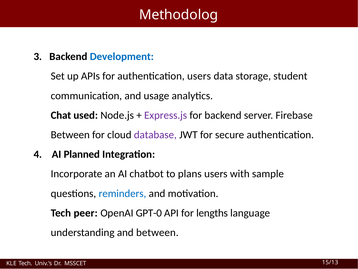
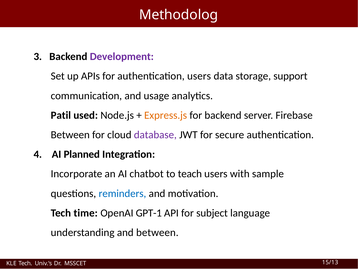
Development colour: blue -> purple
student: student -> support
Chat: Chat -> Patil
Express.js colour: purple -> orange
plans: plans -> teach
peer: peer -> time
GPT-0: GPT-0 -> GPT-1
lengths: lengths -> subject
